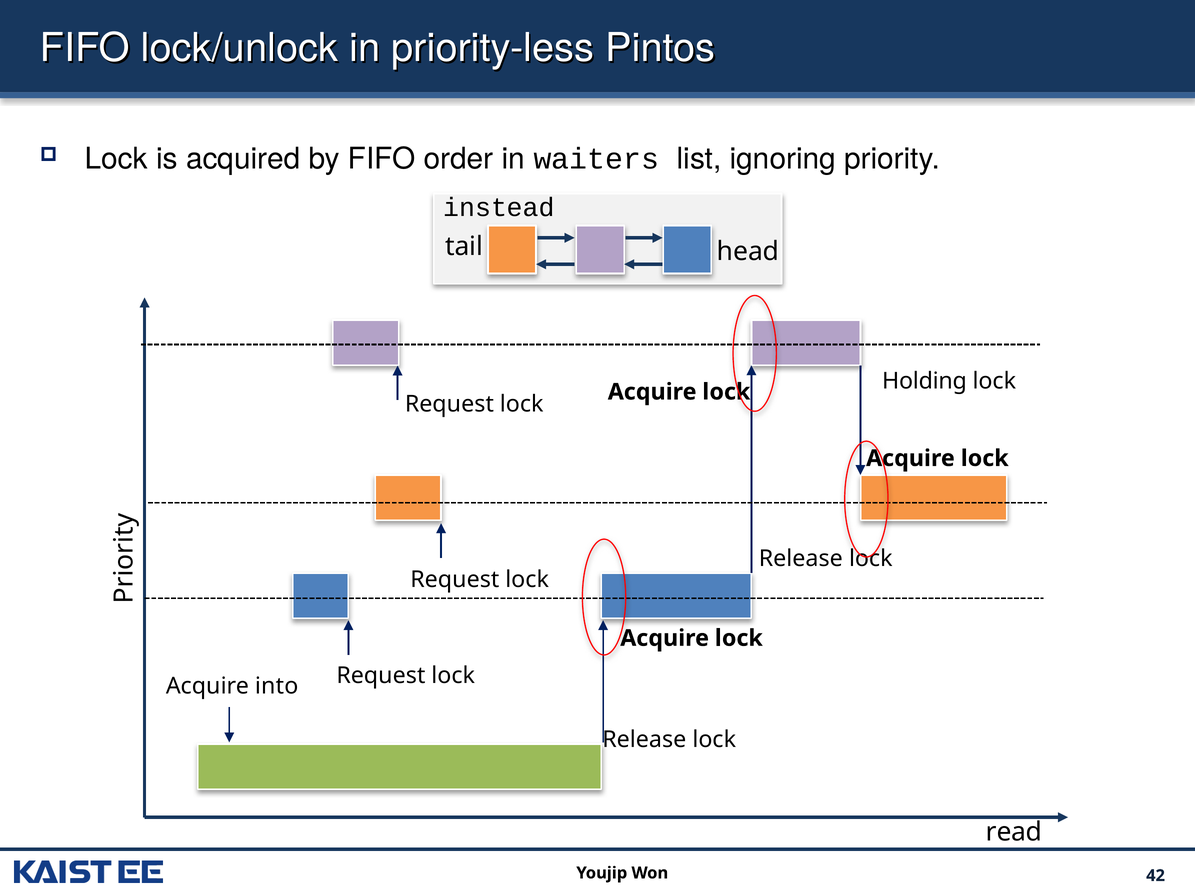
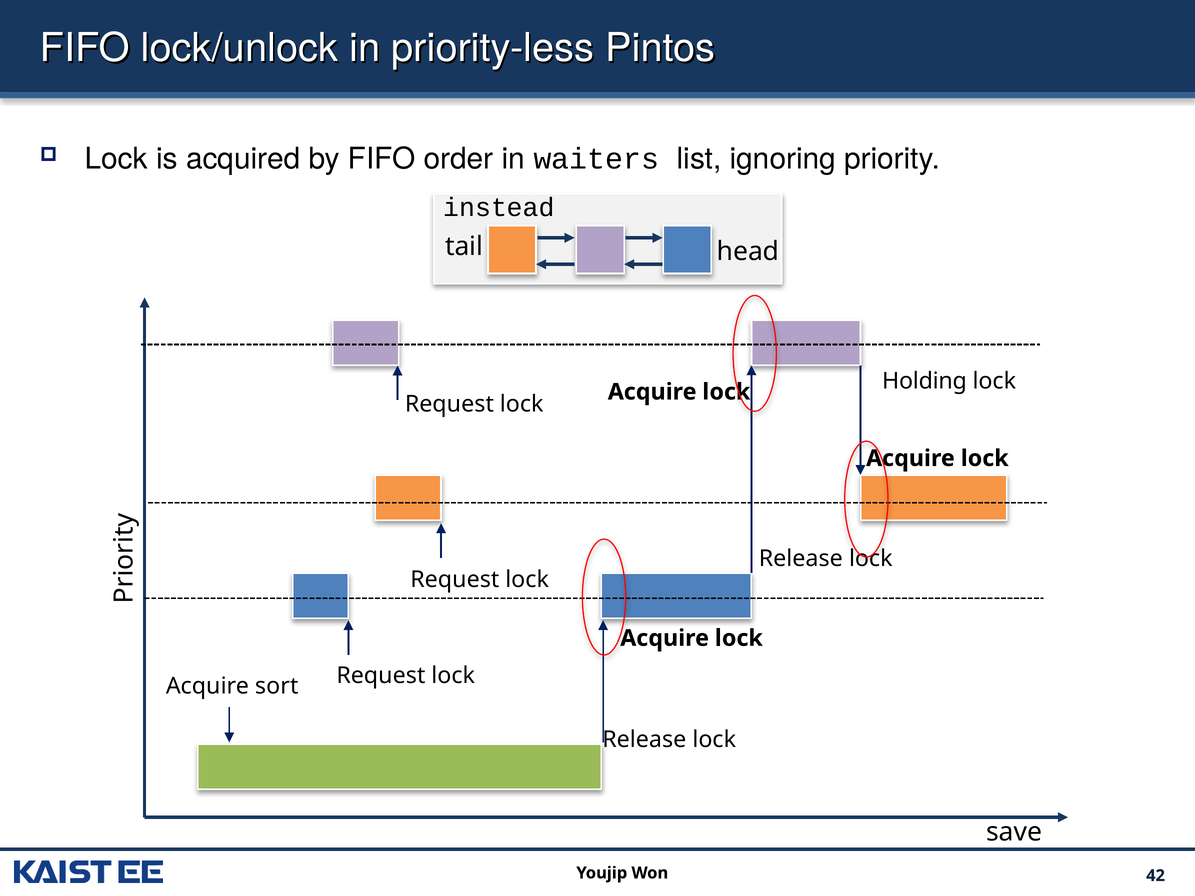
into: into -> sort
read: read -> save
